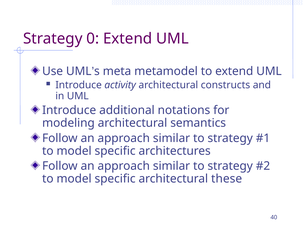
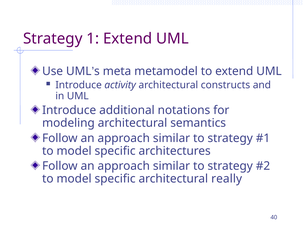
0: 0 -> 1
these: these -> really
